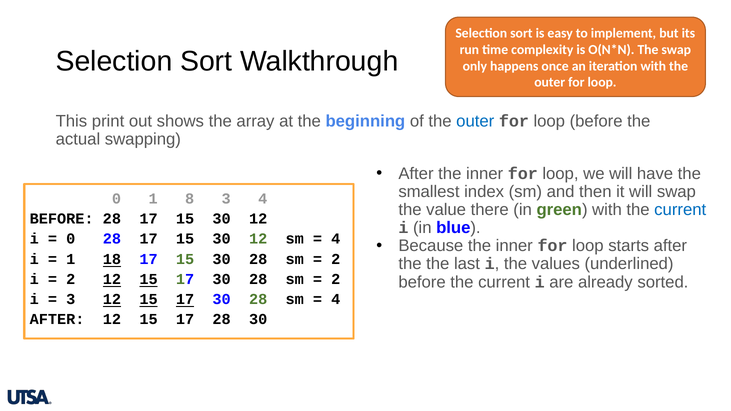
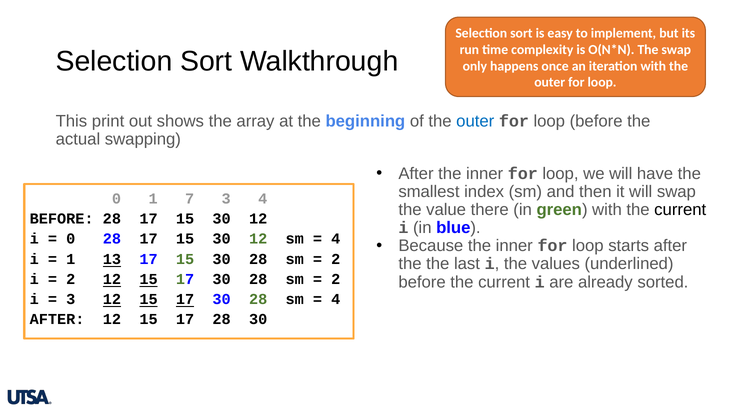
8: 8 -> 7
current at (680, 210) colour: blue -> black
18: 18 -> 13
